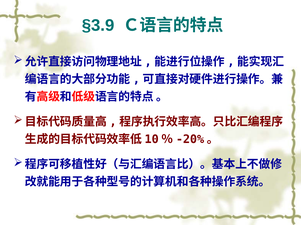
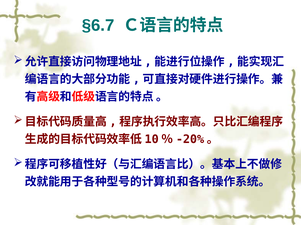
§3.9: §3.9 -> §6.7
